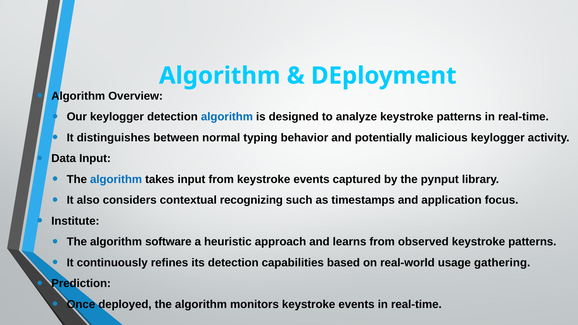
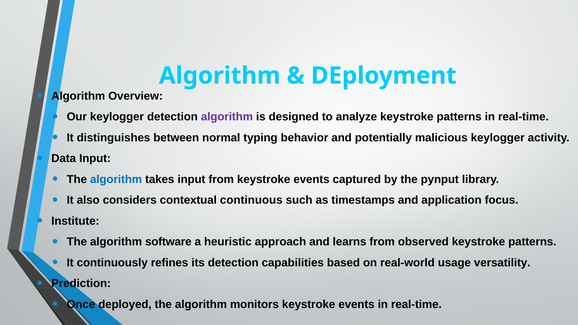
algorithm at (227, 117) colour: blue -> purple
recognizing: recognizing -> continuous
gathering: gathering -> versatility
